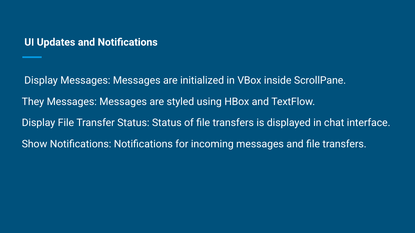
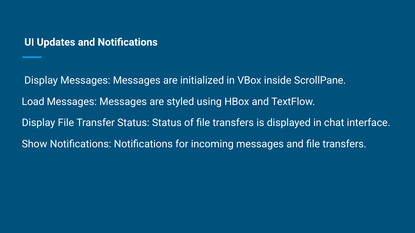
They: They -> Load
